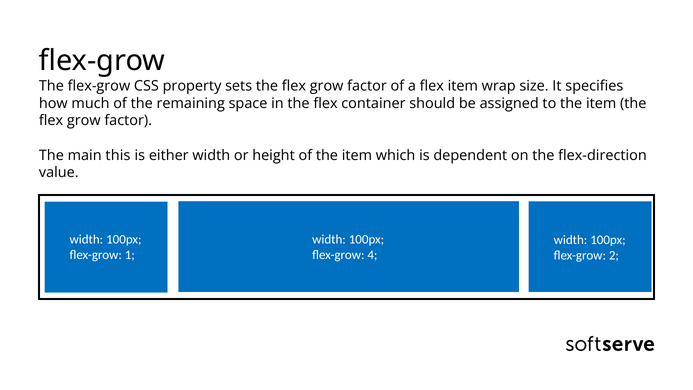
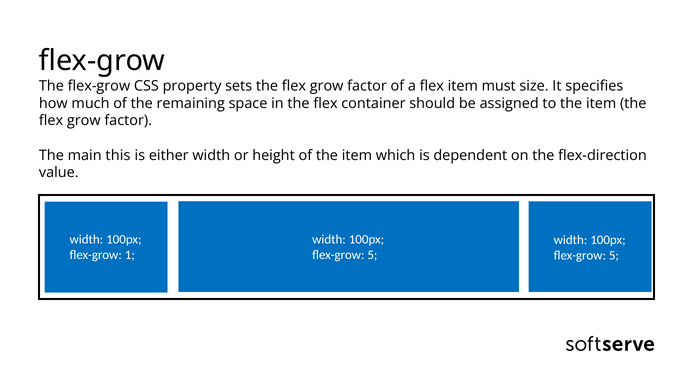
wrap: wrap -> must
4 at (372, 255): 4 -> 5
2 at (614, 255): 2 -> 5
